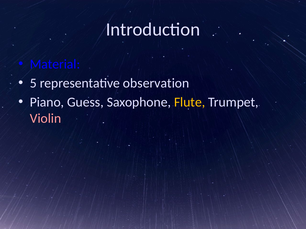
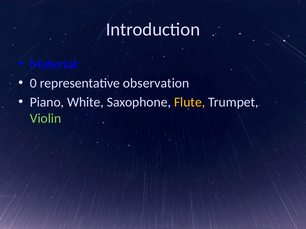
5: 5 -> 0
Guess: Guess -> White
Violin colour: pink -> light green
